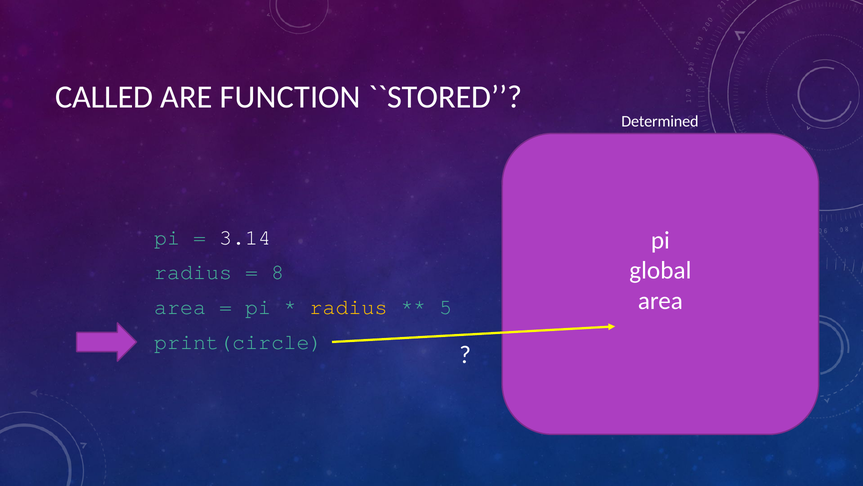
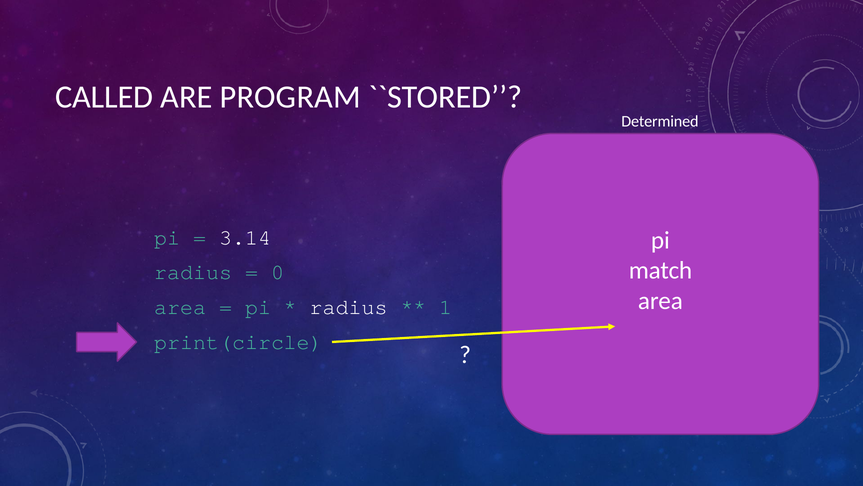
FUNCTION: FUNCTION -> PROGRAM
global: global -> match
8: 8 -> 0
radius at (349, 307) colour: yellow -> white
5: 5 -> 1
